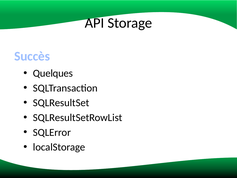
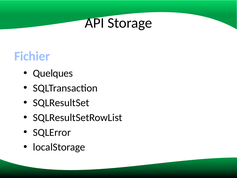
Succès: Succès -> Fichier
